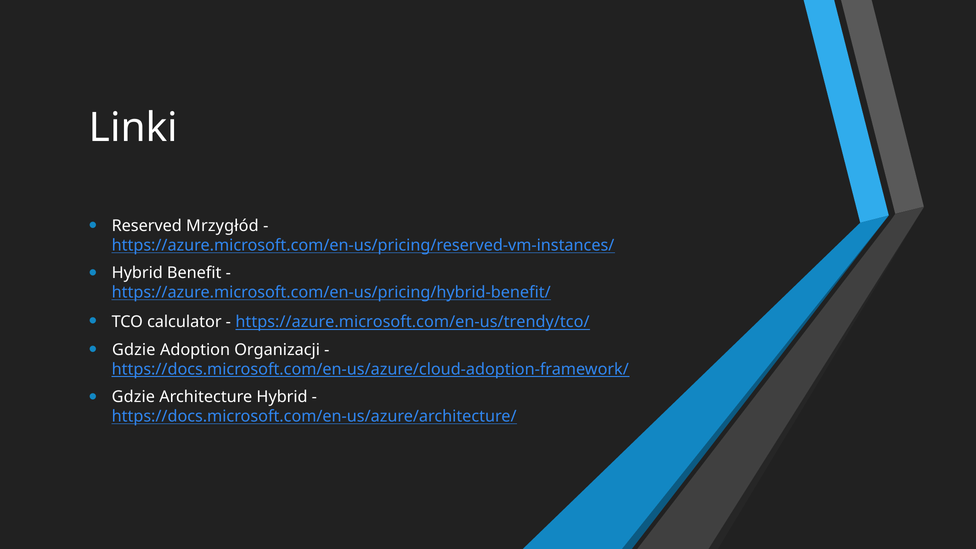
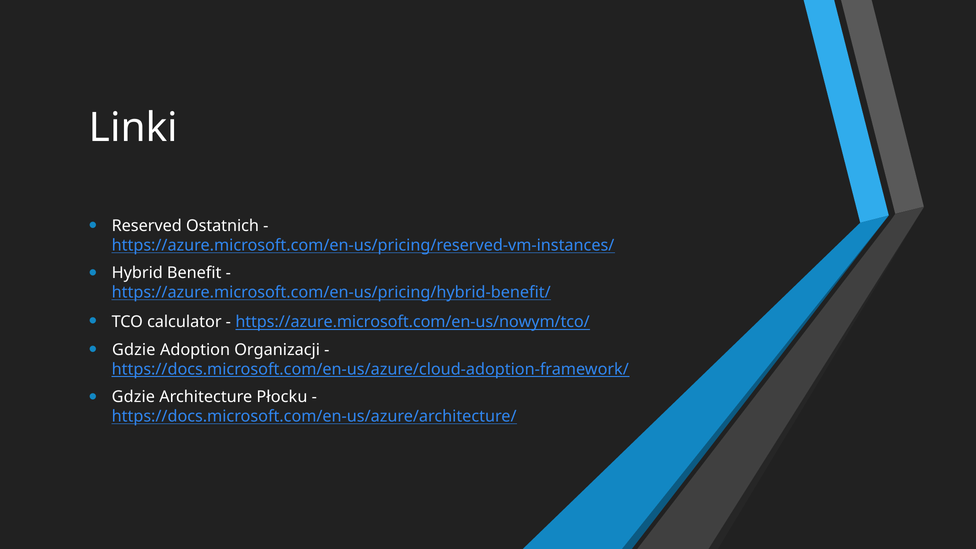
Mrzygłód: Mrzygłód -> Ostatnich
https://azure.microsoft.com/en-us/trendy/tco/: https://azure.microsoft.com/en-us/trendy/tco/ -> https://azure.microsoft.com/en-us/nowym/tco/
Architecture Hybrid: Hybrid -> Płocku
